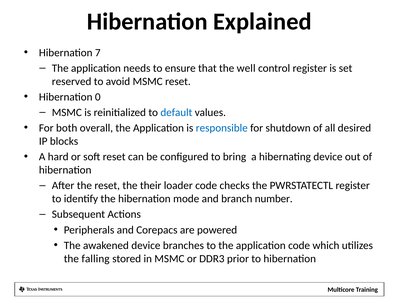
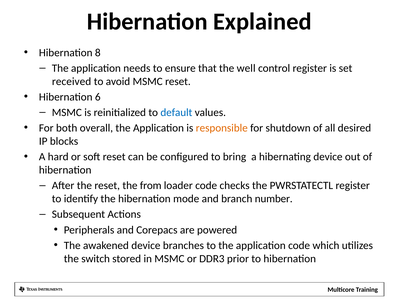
7: 7 -> 8
reserved: reserved -> received
0: 0 -> 6
responsible colour: blue -> orange
their: their -> from
falling: falling -> switch
